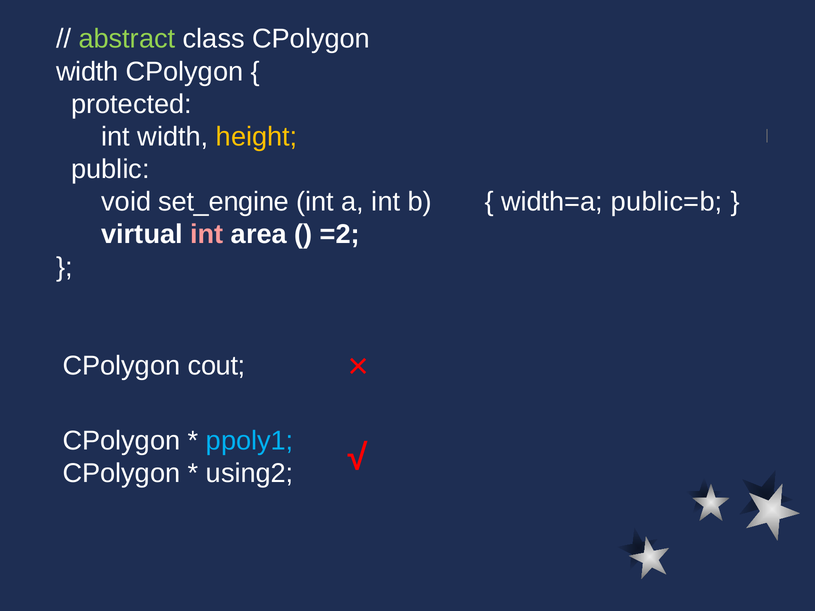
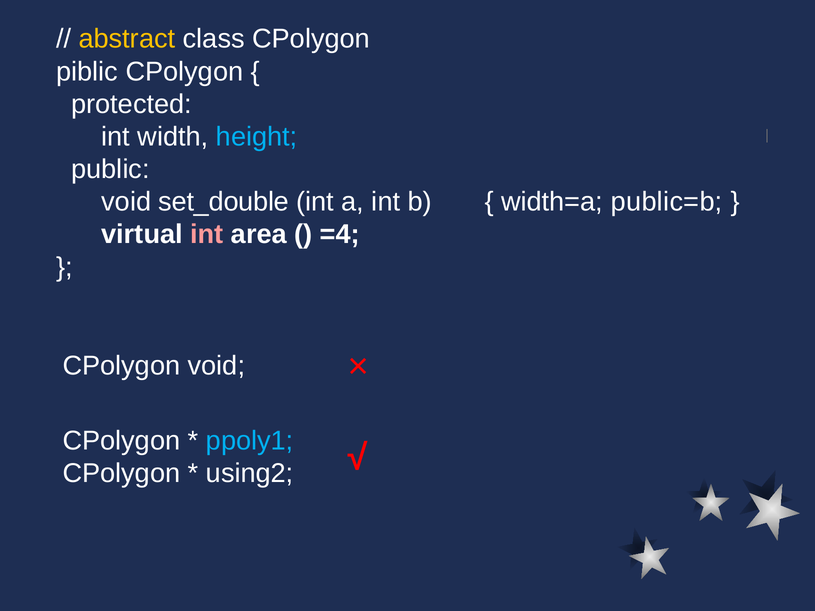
abstract colour: light green -> yellow
width at (87, 72): width -> piblic
height colour: yellow -> light blue
set_engine: set_engine -> set_double
=2: =2 -> =4
CPolygon cout: cout -> void
